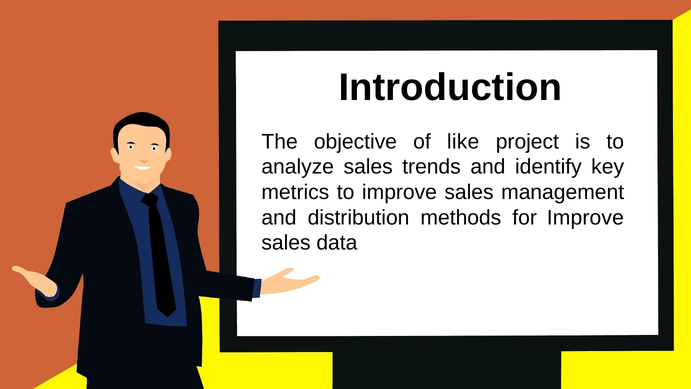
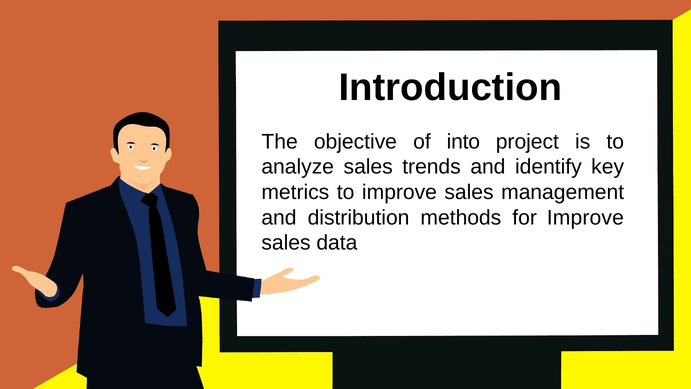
like: like -> into
